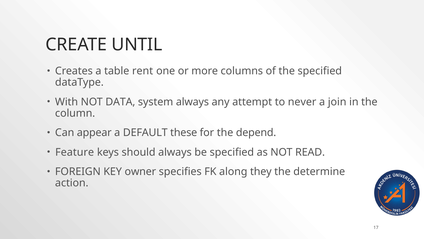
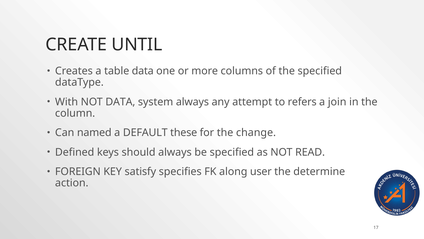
table rent: rent -> data
never: never -> refers
appear: appear -> named
depend: depend -> change
Feature: Feature -> Defined
owner: owner -> satisfy
they: they -> user
